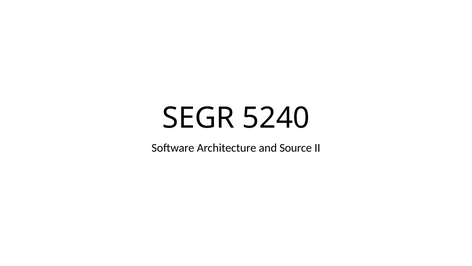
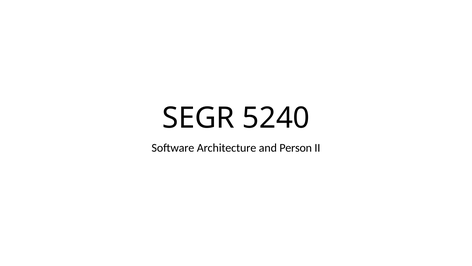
Source: Source -> Person
